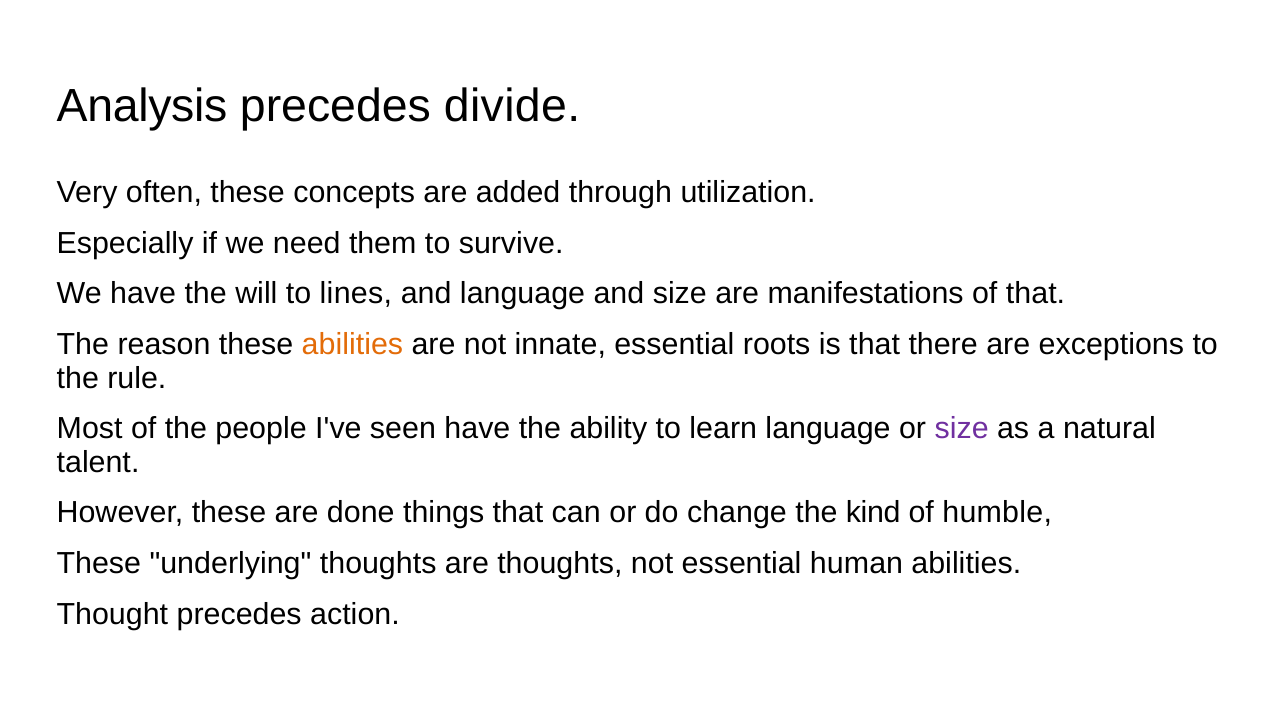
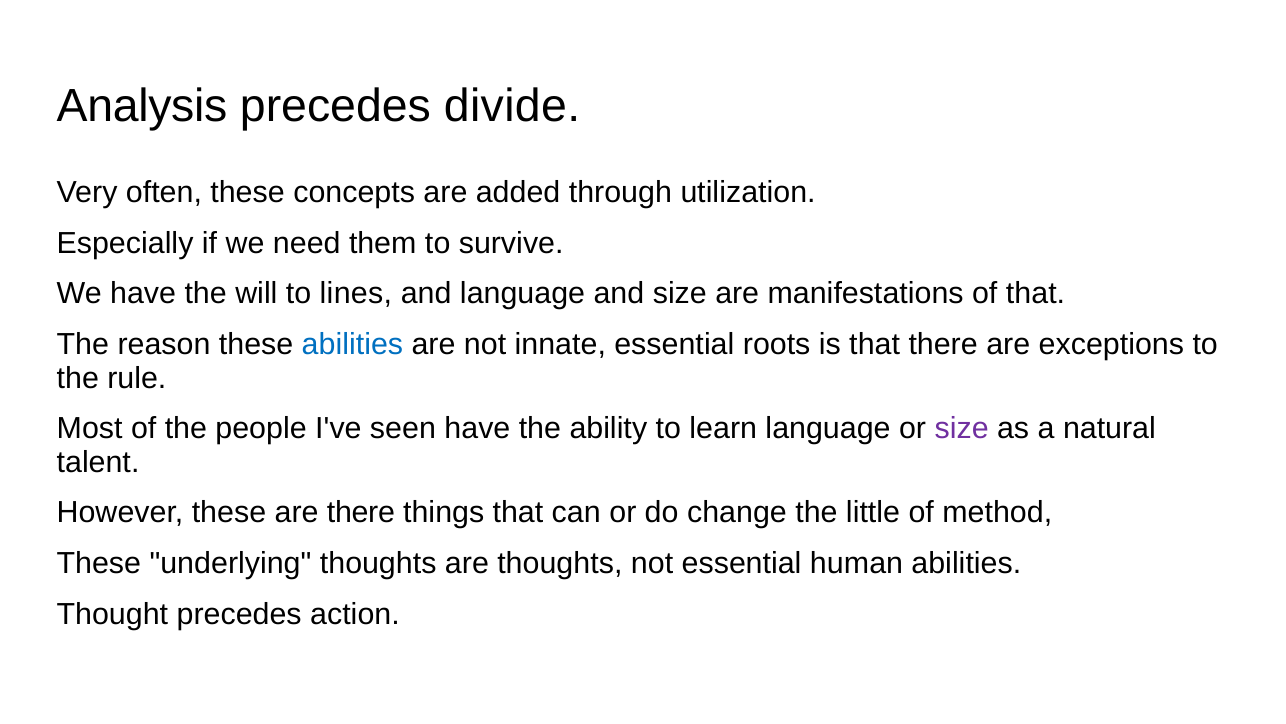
abilities at (352, 344) colour: orange -> blue
are done: done -> there
kind: kind -> little
humble: humble -> method
